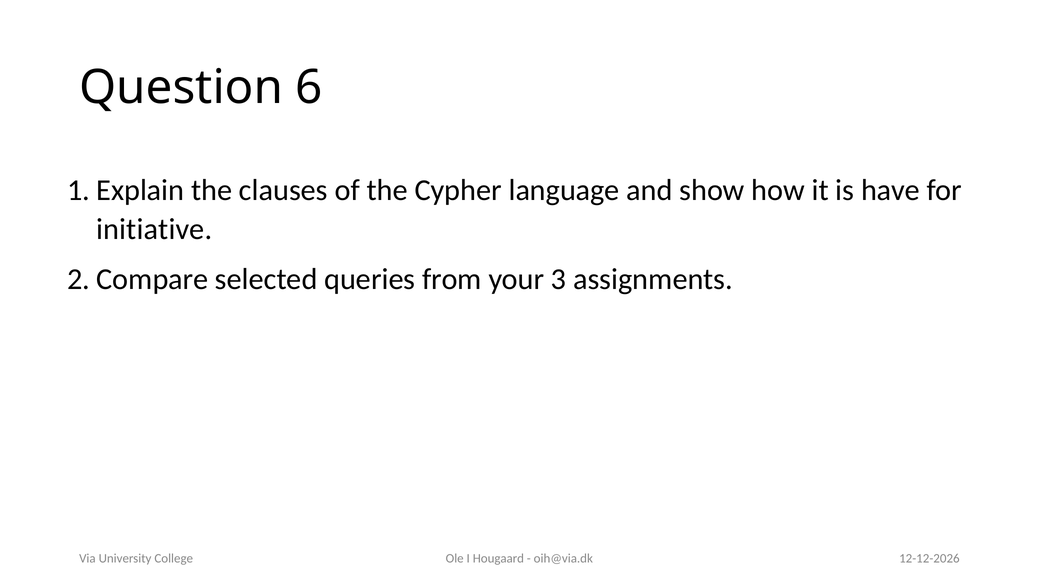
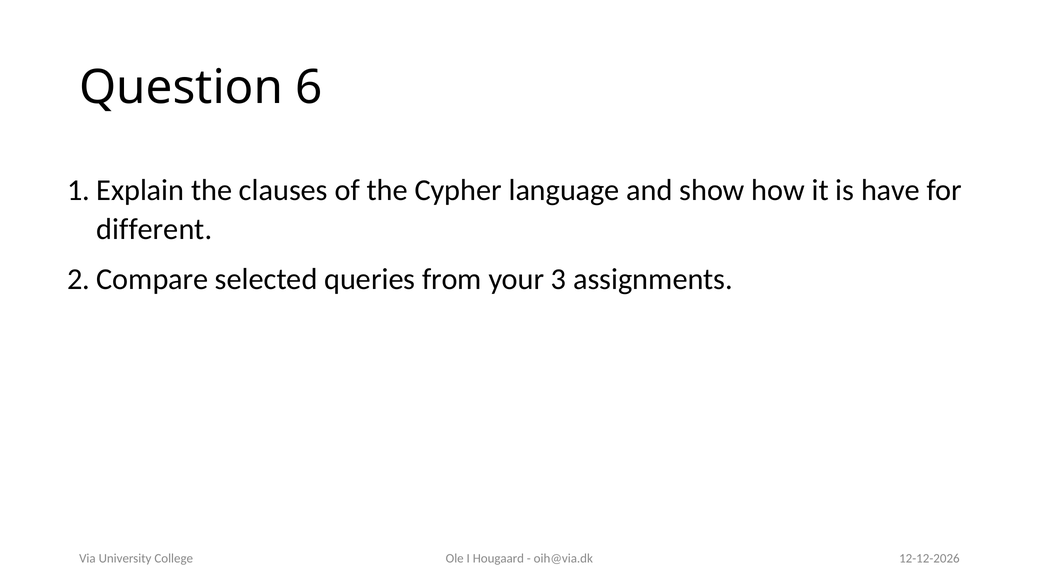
initiative: initiative -> different
